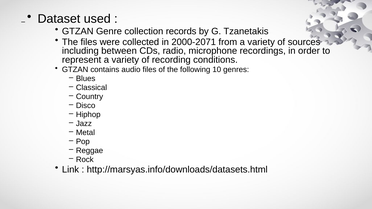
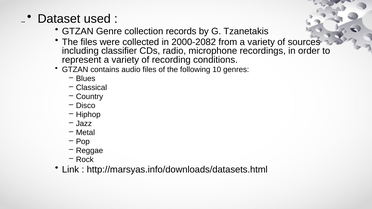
2000-2071: 2000-2071 -> 2000-2082
between: between -> classifier
